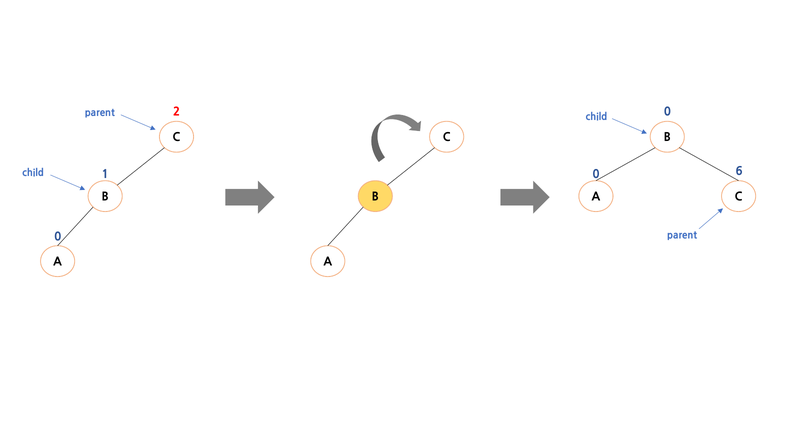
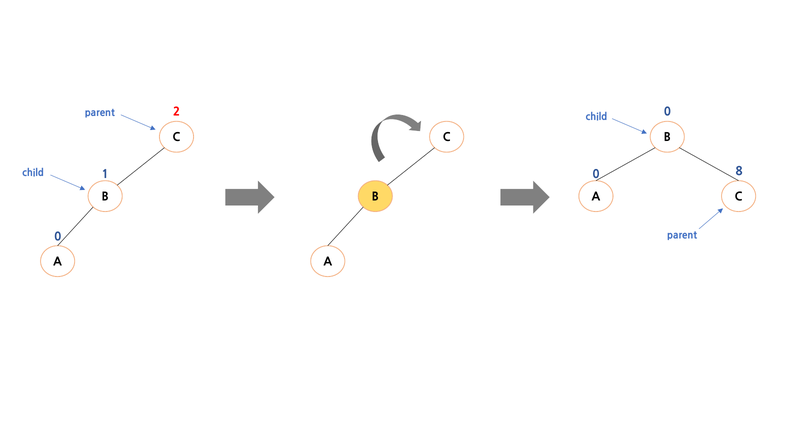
6: 6 -> 8
